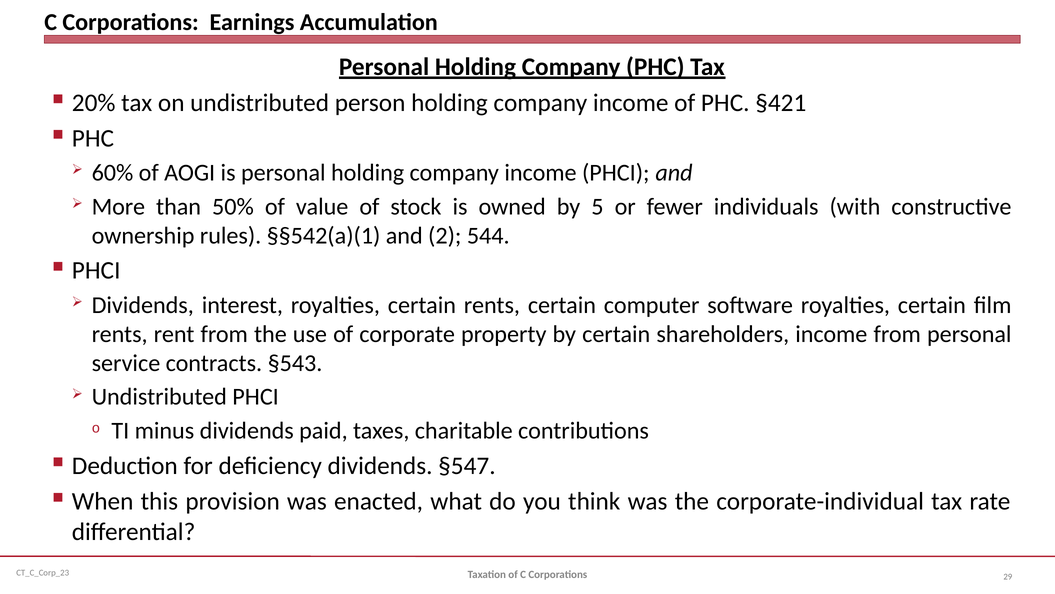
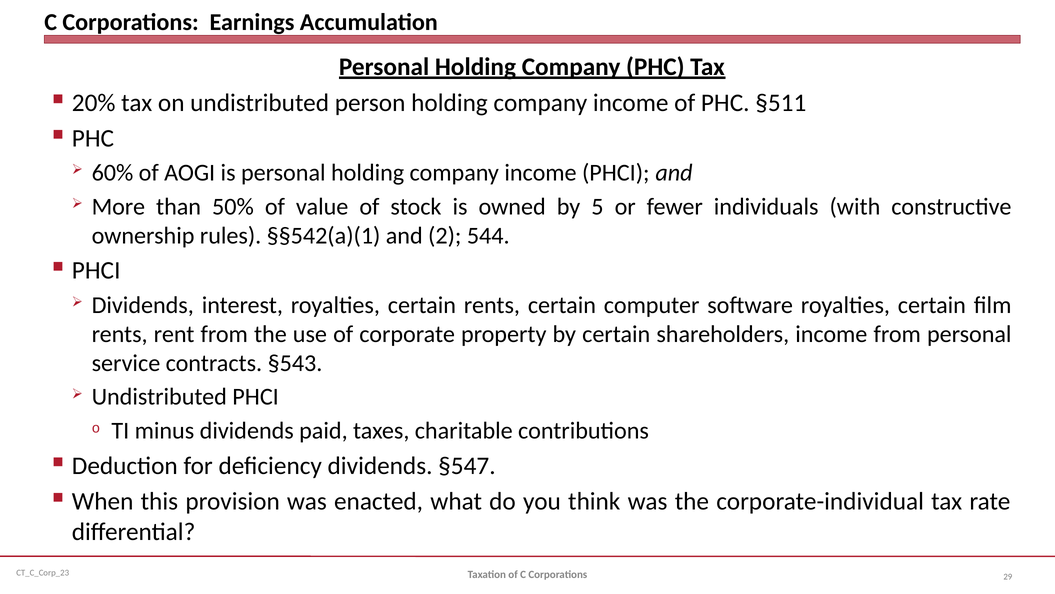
§421: §421 -> §511
